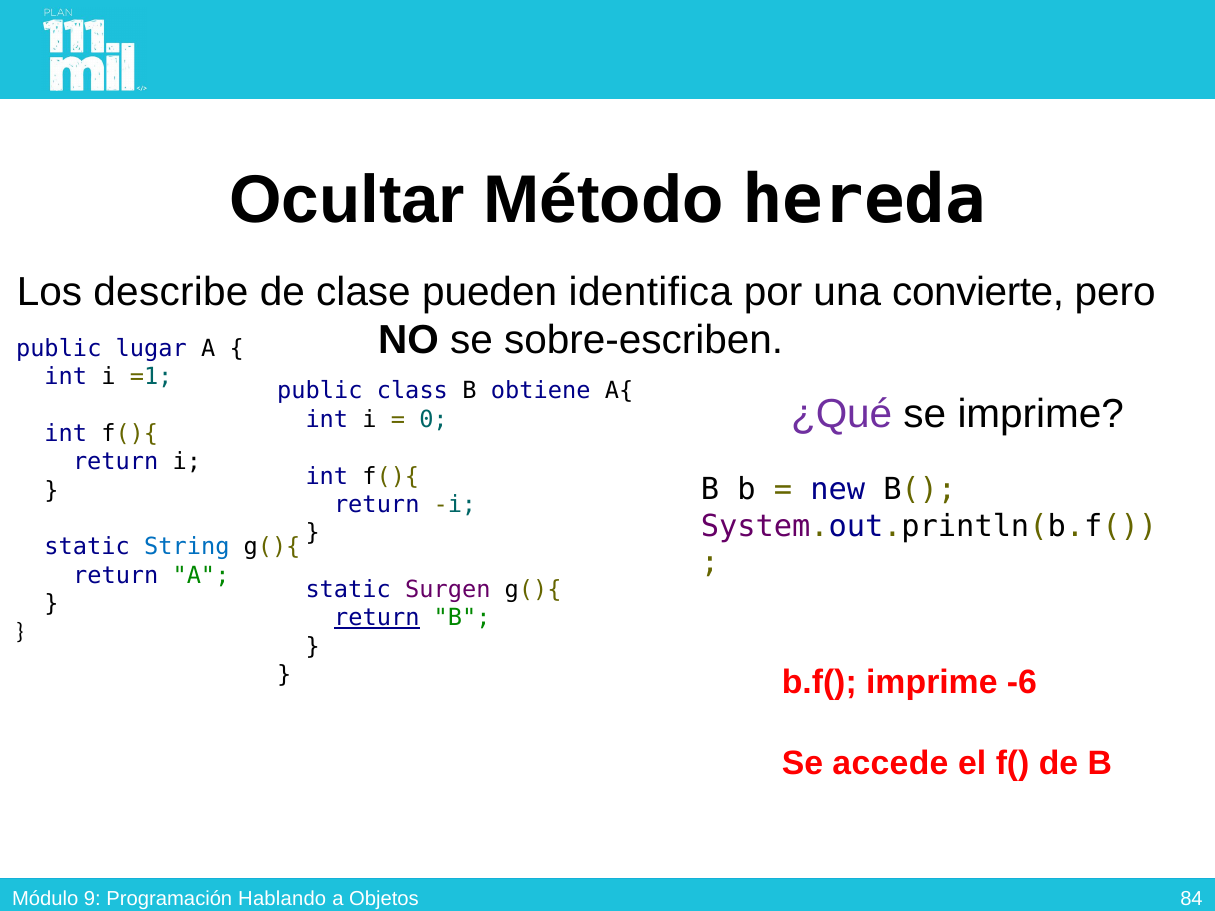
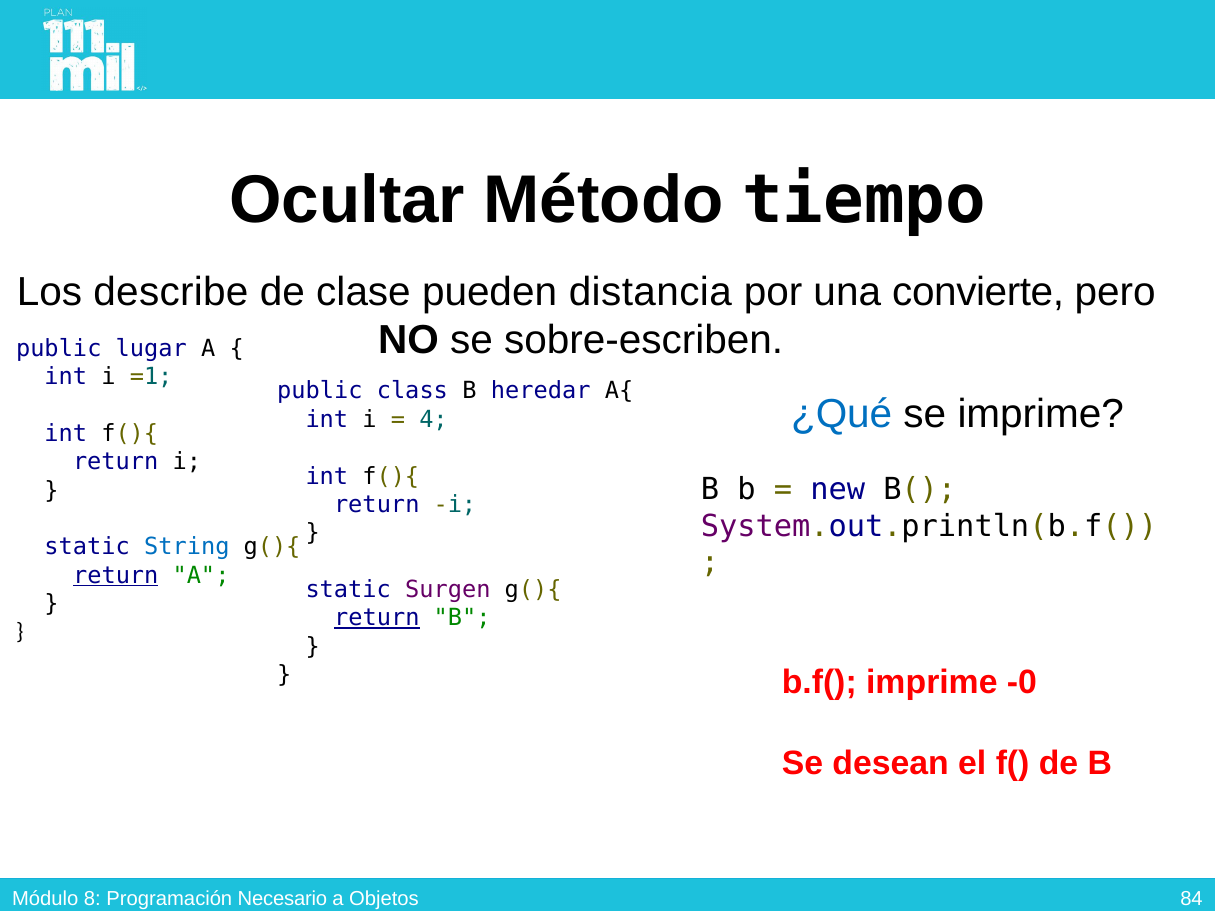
hereda: hereda -> tiempo
identifica: identifica -> distancia
obtiene: obtiene -> heredar
¿Qué colour: purple -> blue
0: 0 -> 4
return at (116, 575) underline: none -> present
-6: -6 -> -0
accede: accede -> desean
9: 9 -> 8
Hablando: Hablando -> Necesario
